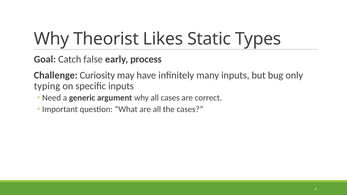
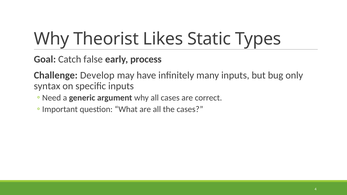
Curiosity: Curiosity -> Develop
typing: typing -> syntax
